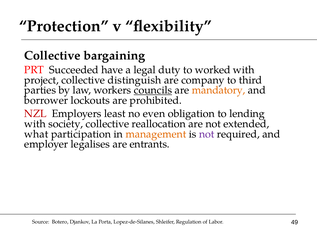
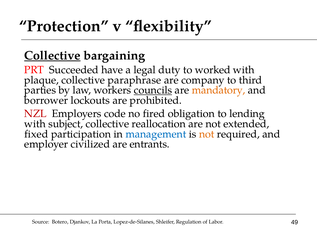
Collective at (52, 56) underline: none -> present
project: project -> plaque
distinguish: distinguish -> paraphrase
least: least -> code
even: even -> fired
society: society -> subject
what: what -> fixed
management colour: orange -> blue
not at (207, 134) colour: purple -> orange
legalises: legalises -> civilized
